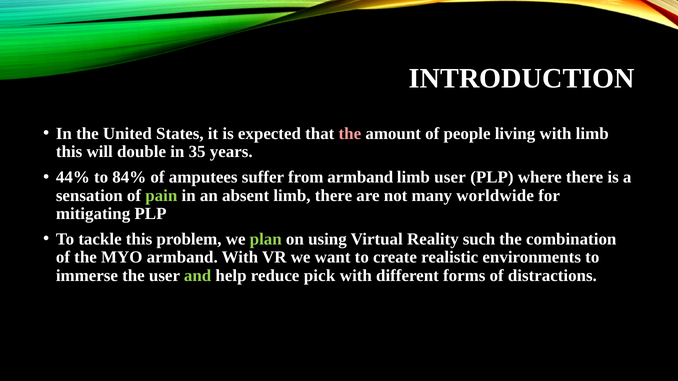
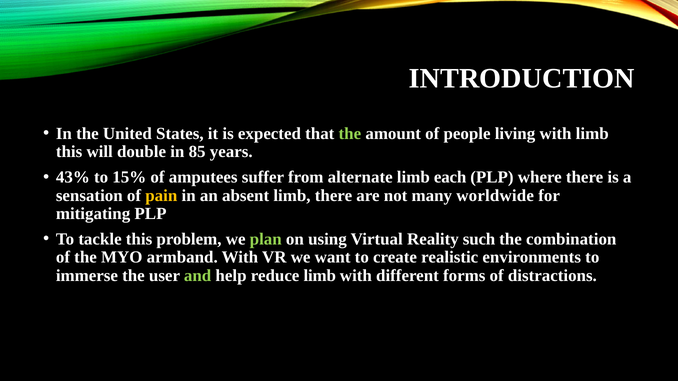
the at (350, 134) colour: pink -> light green
35: 35 -> 85
44%: 44% -> 43%
84%: 84% -> 15%
from armband: armband -> alternate
limb user: user -> each
pain colour: light green -> yellow
reduce pick: pick -> limb
